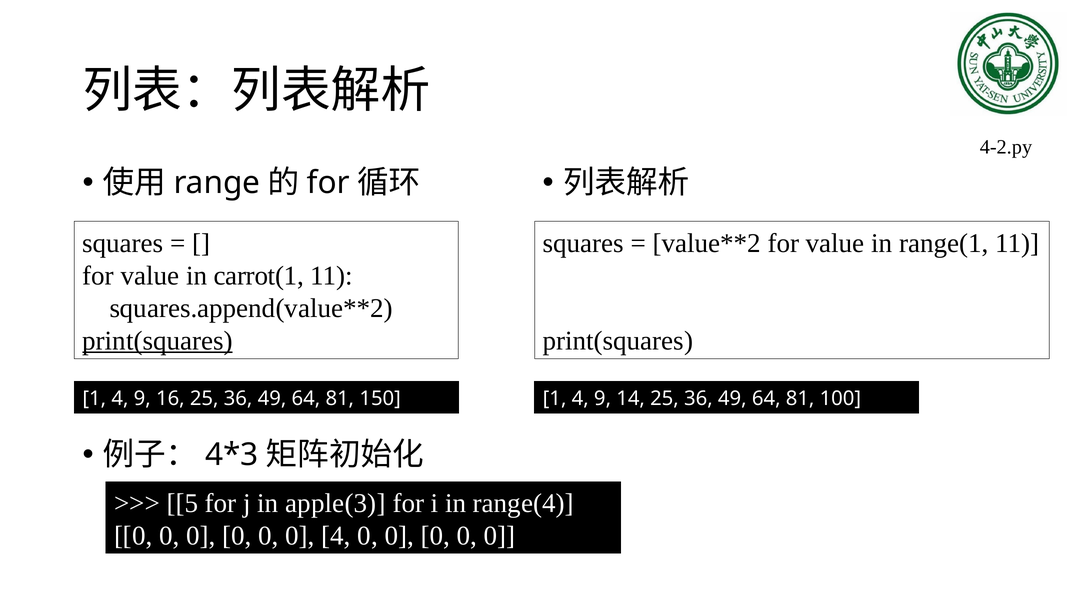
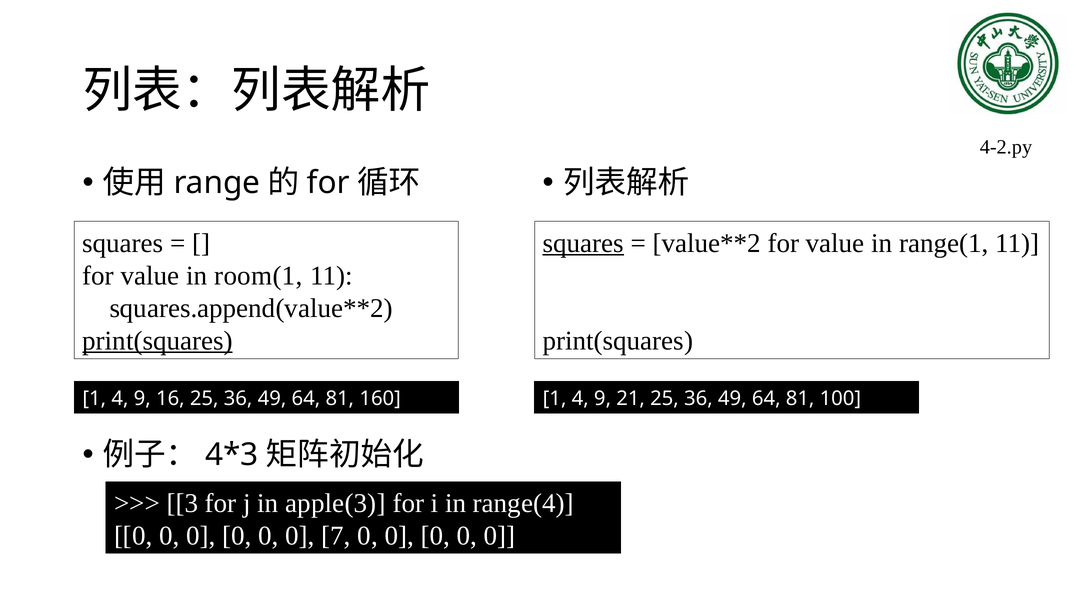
squares at (583, 243) underline: none -> present
carrot(1: carrot(1 -> room(1
150: 150 -> 160
14: 14 -> 21
5: 5 -> 3
0 4: 4 -> 7
